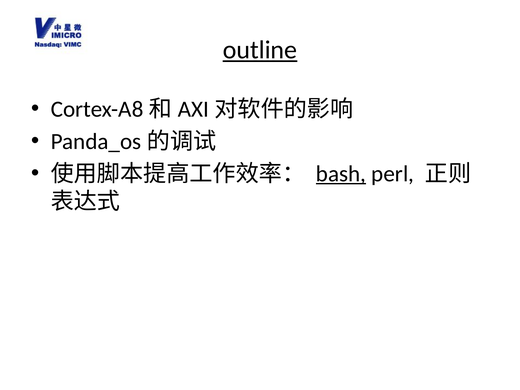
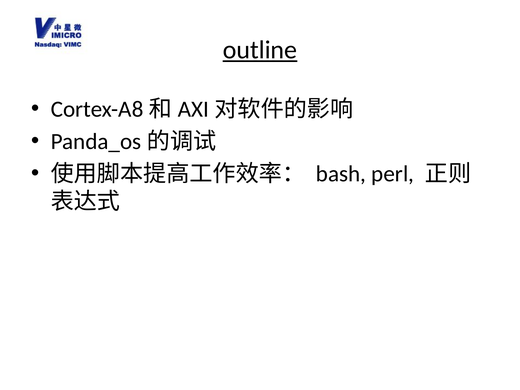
bash underline: present -> none
